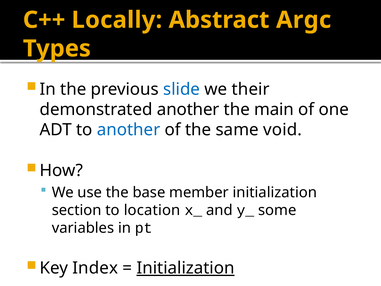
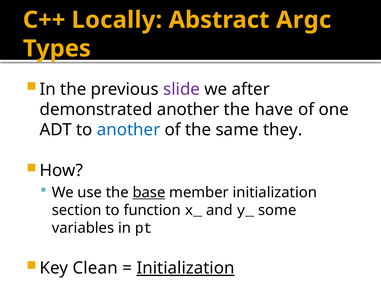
slide colour: blue -> purple
their: their -> after
main: main -> have
void: void -> they
base underline: none -> present
location: location -> function
Index: Index -> Clean
